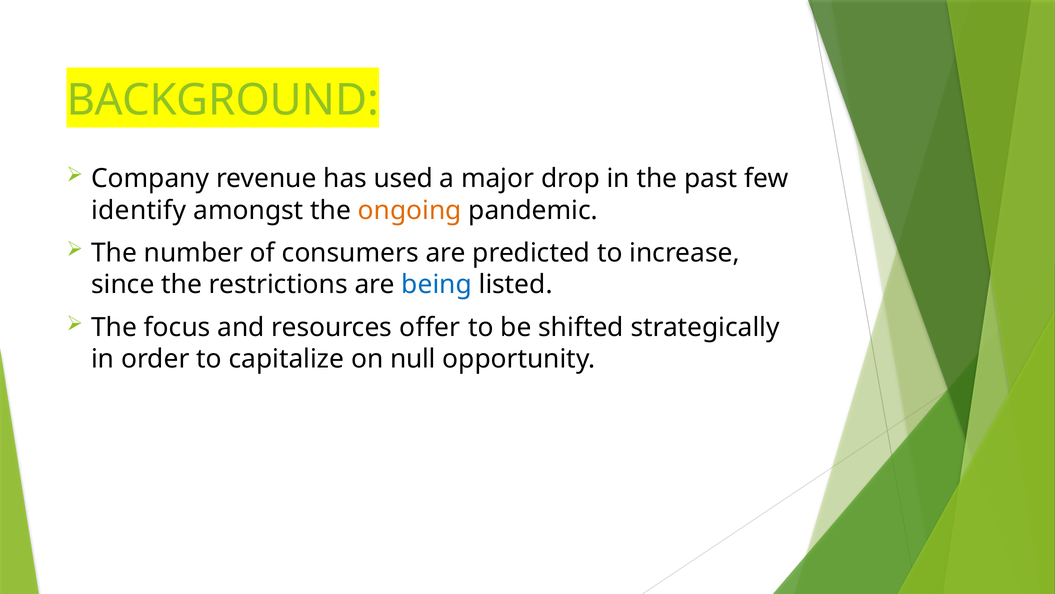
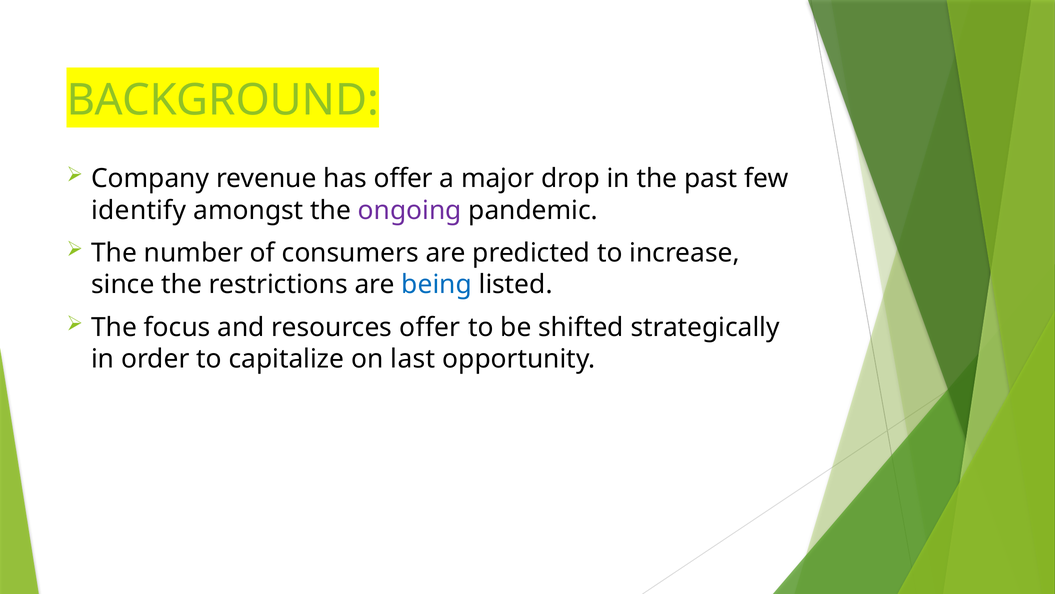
has used: used -> offer
ongoing colour: orange -> purple
null: null -> last
